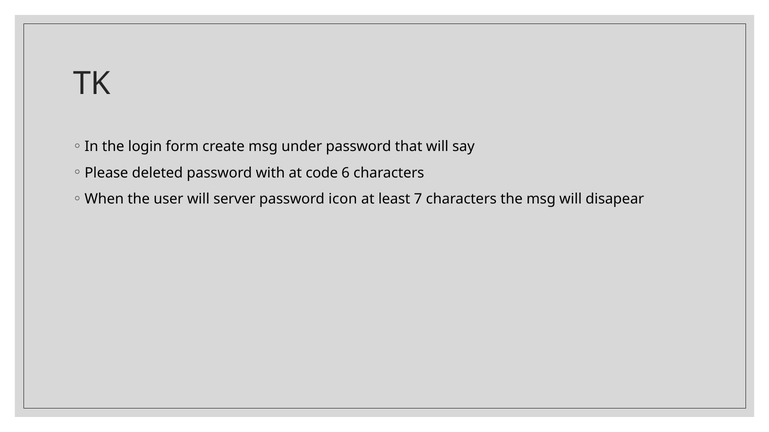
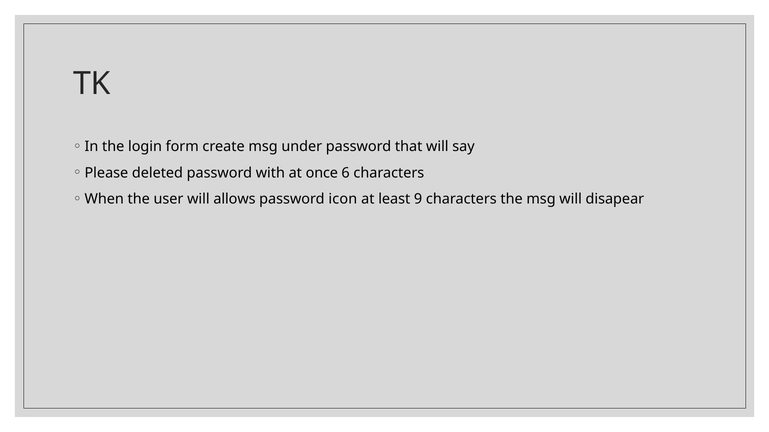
code: code -> once
server: server -> allows
7: 7 -> 9
